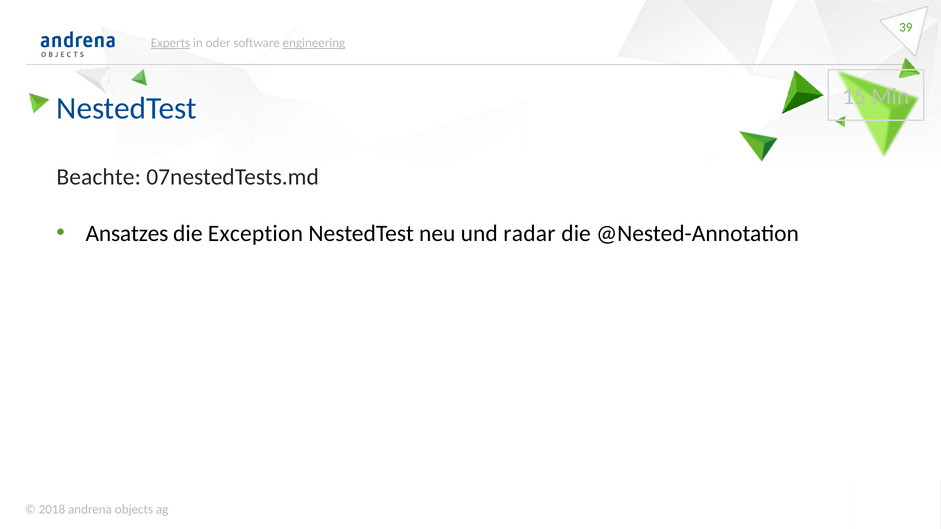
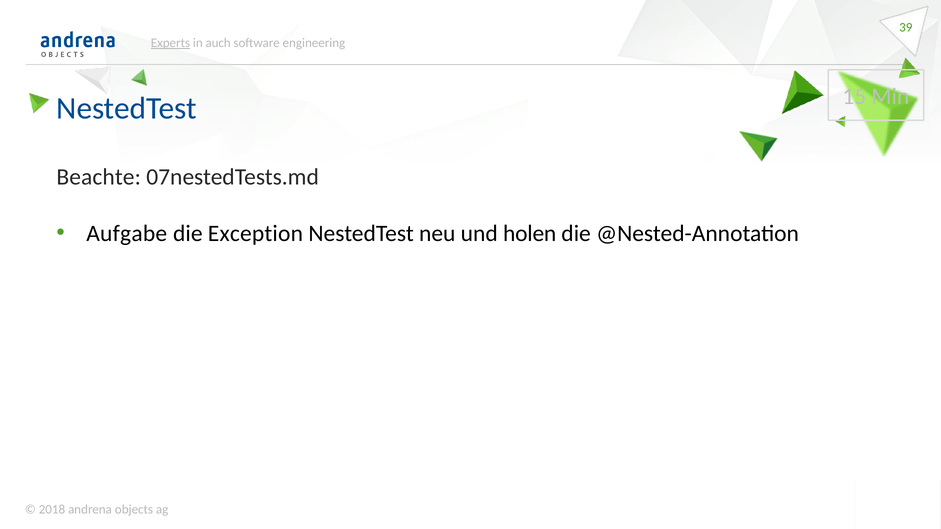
oder: oder -> auch
engineering underline: present -> none
Ansatzes: Ansatzes -> Aufgabe
radar: radar -> holen
